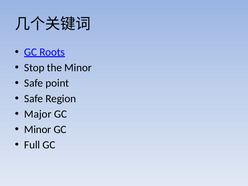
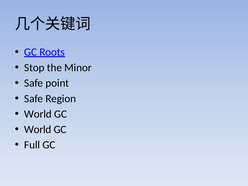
Major at (38, 114): Major -> World
Minor at (38, 129): Minor -> World
